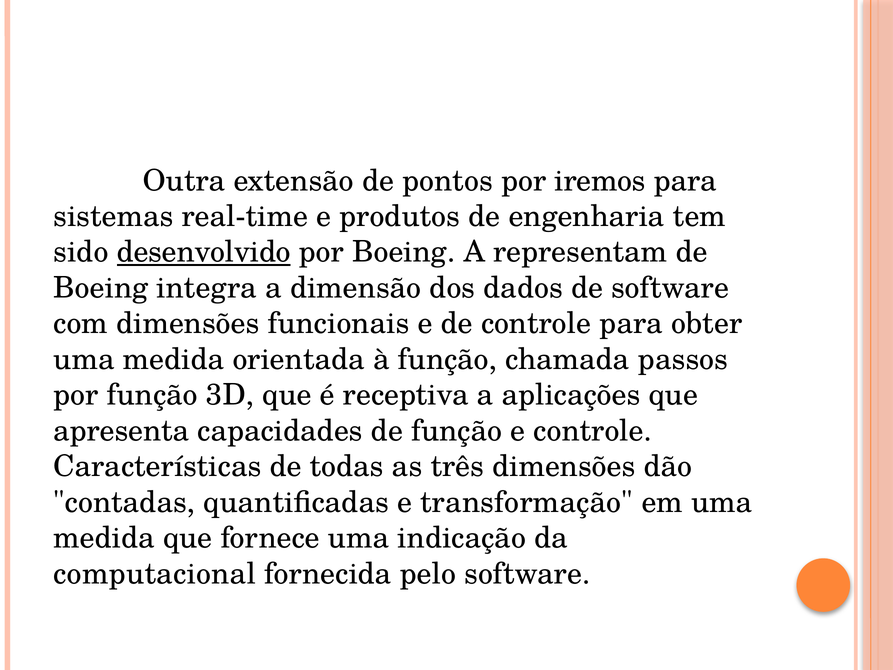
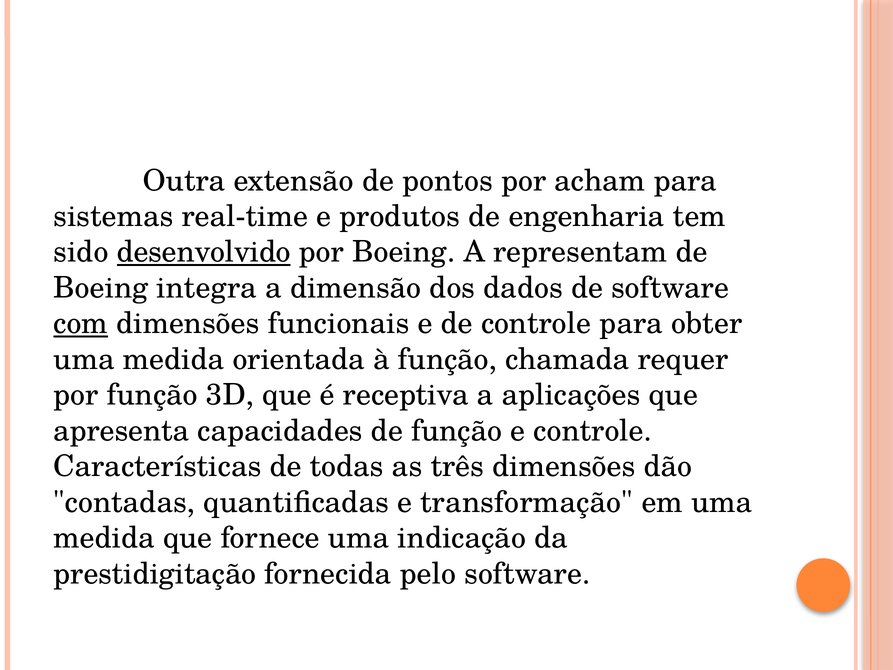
iremos: iremos -> acham
com underline: none -> present
passos: passos -> requer
computacional: computacional -> prestidigitação
